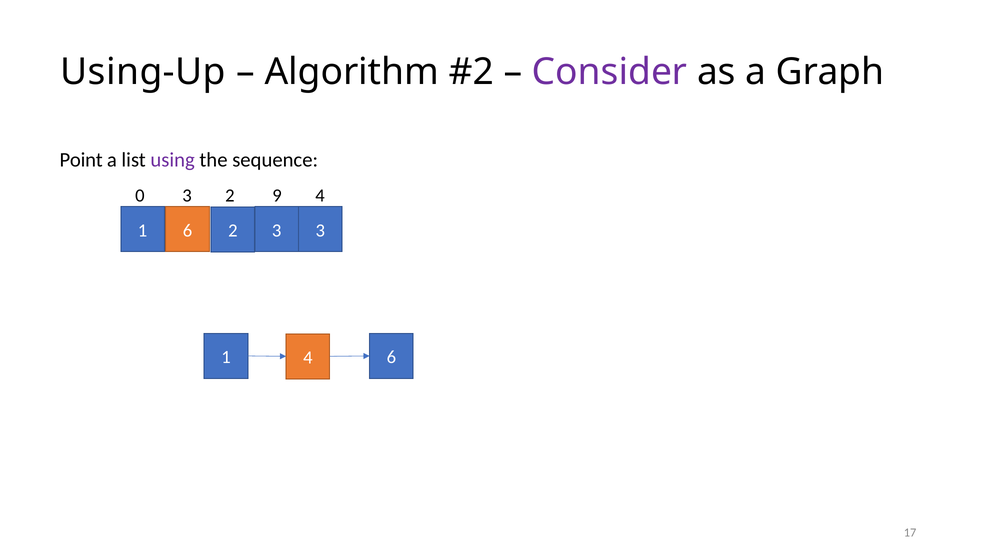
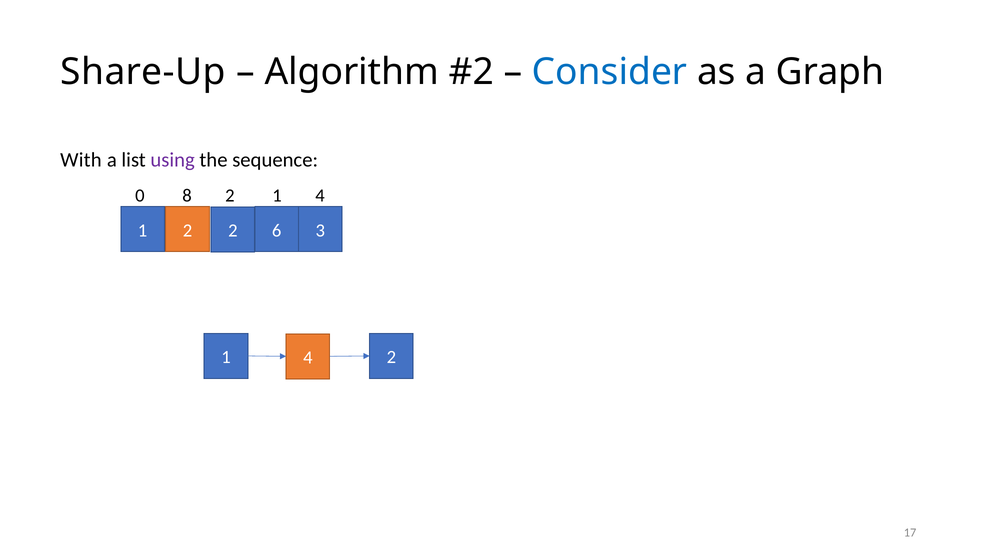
Using-Up: Using-Up -> Share-Up
Consider colour: purple -> blue
Point: Point -> With
0 3: 3 -> 8
2 9: 9 -> 1
1 6: 6 -> 2
2 3: 3 -> 6
4 6: 6 -> 2
